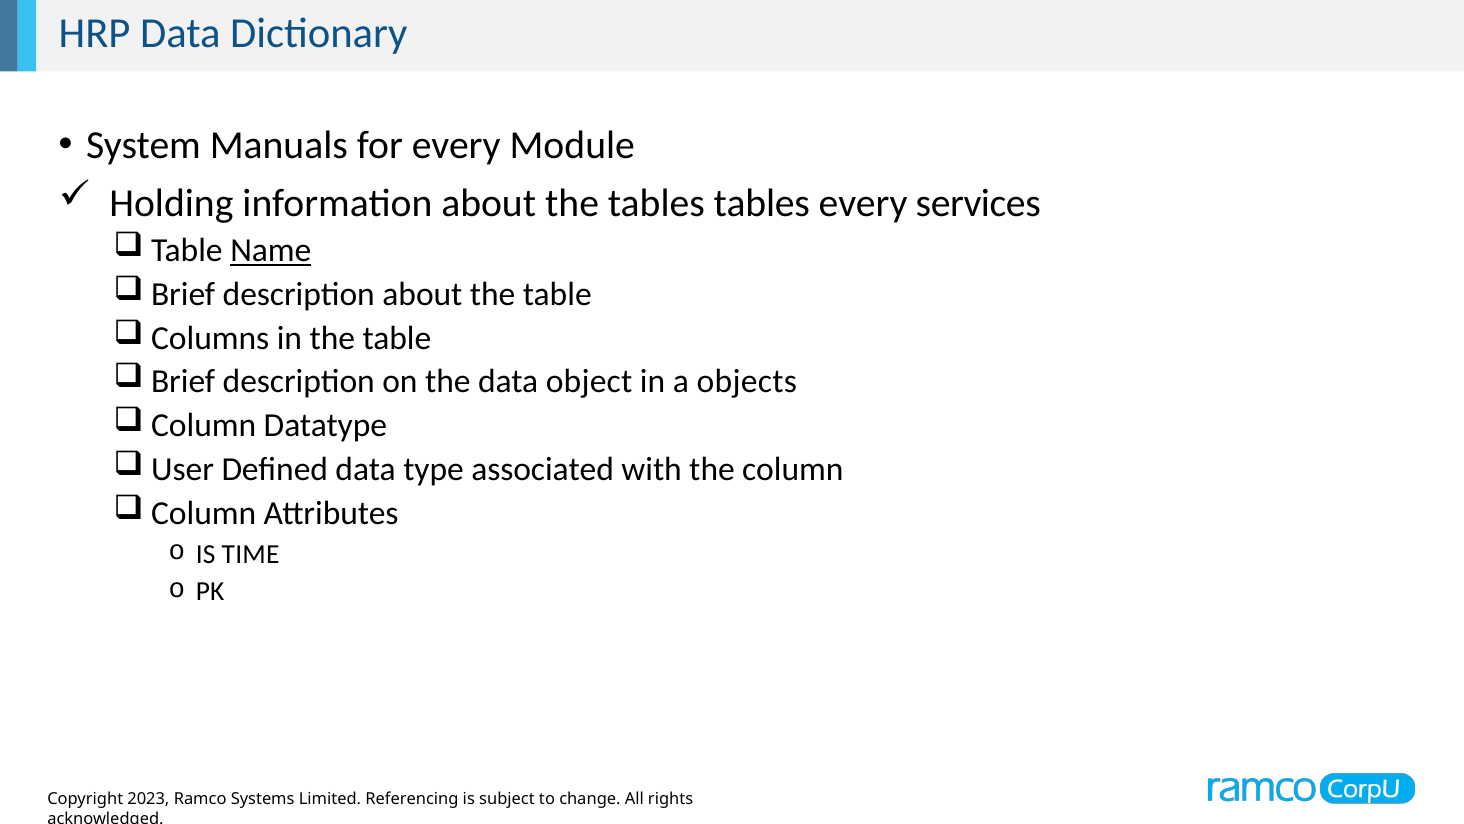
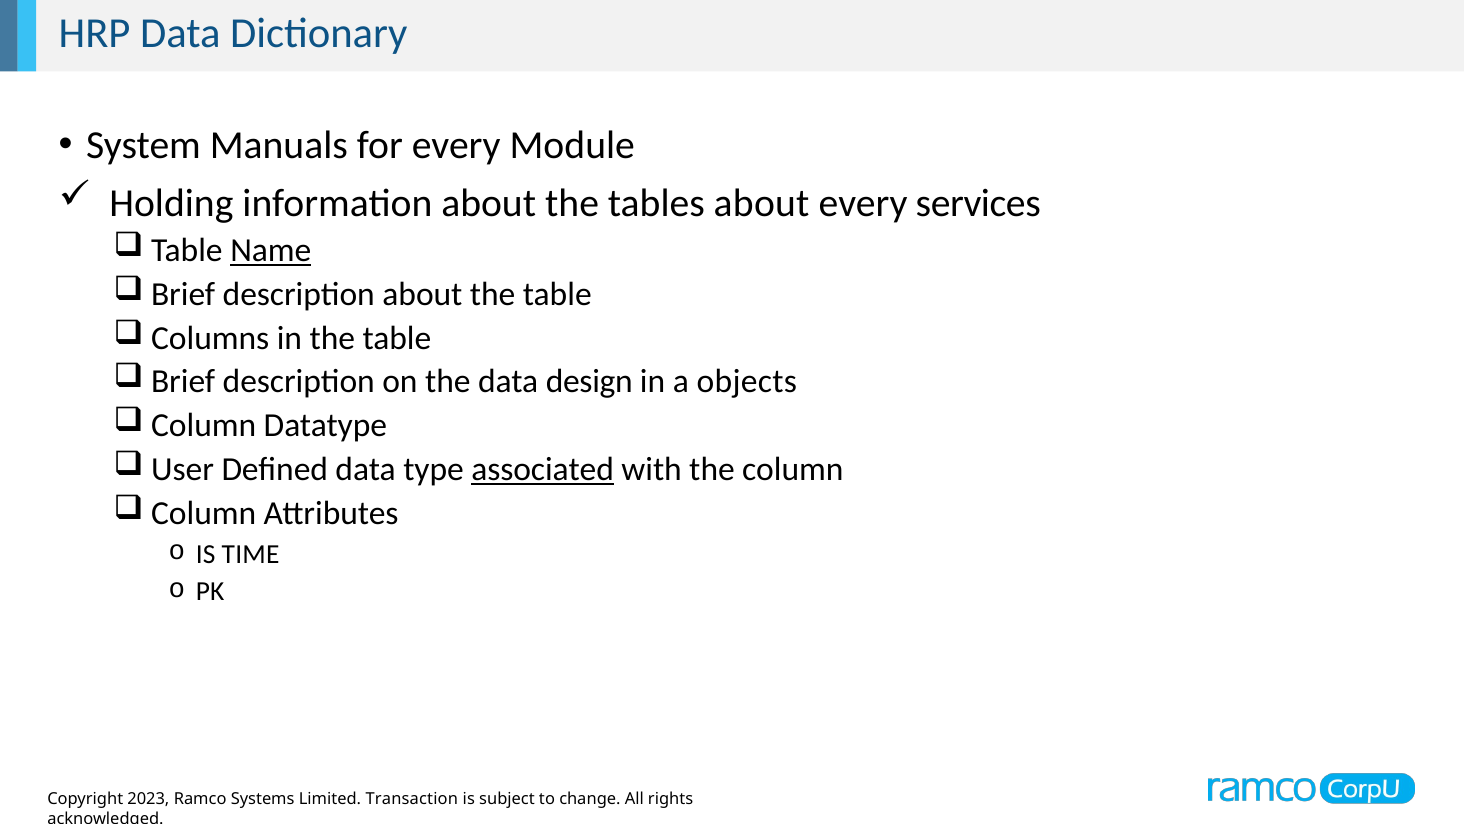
tables tables: tables -> about
object: object -> design
associated underline: none -> present
Referencing: Referencing -> Transaction
